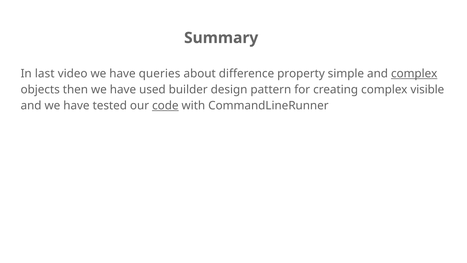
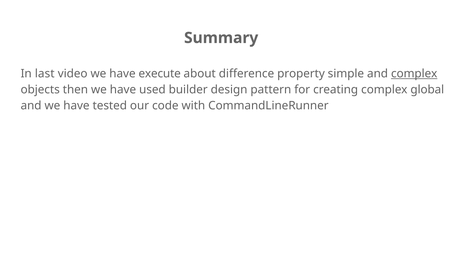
queries: queries -> execute
visible: visible -> global
code underline: present -> none
